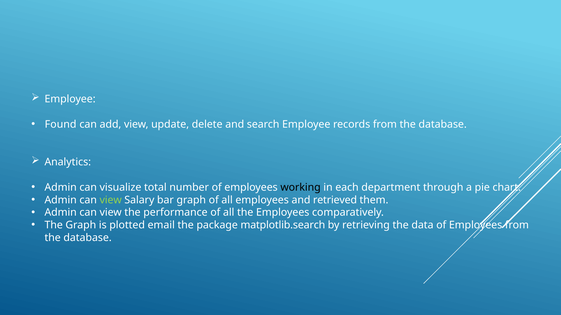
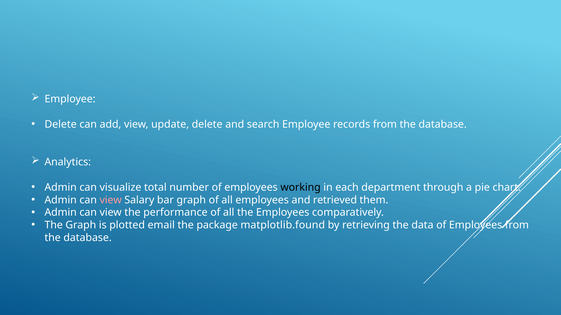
Found at (61, 124): Found -> Delete
view at (111, 200) colour: light green -> pink
matplotlib.search: matplotlib.search -> matplotlib.found
